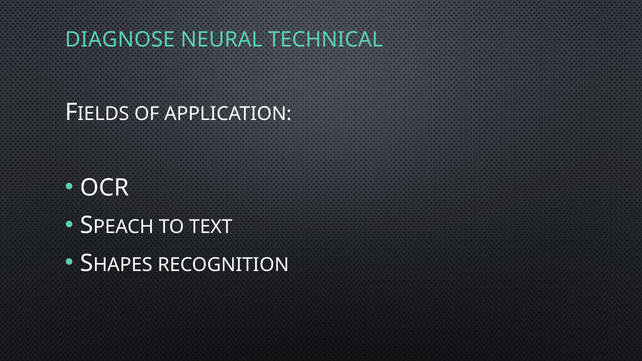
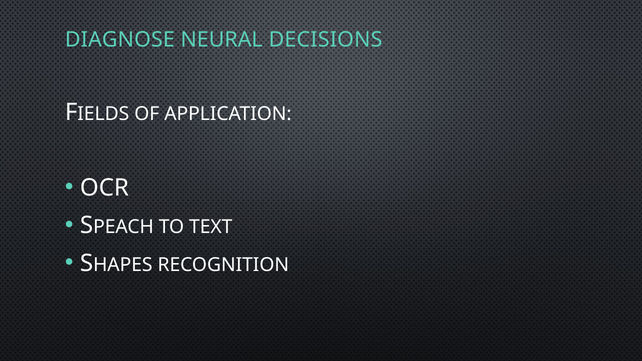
TECHNICAL: TECHNICAL -> DECISIONS
